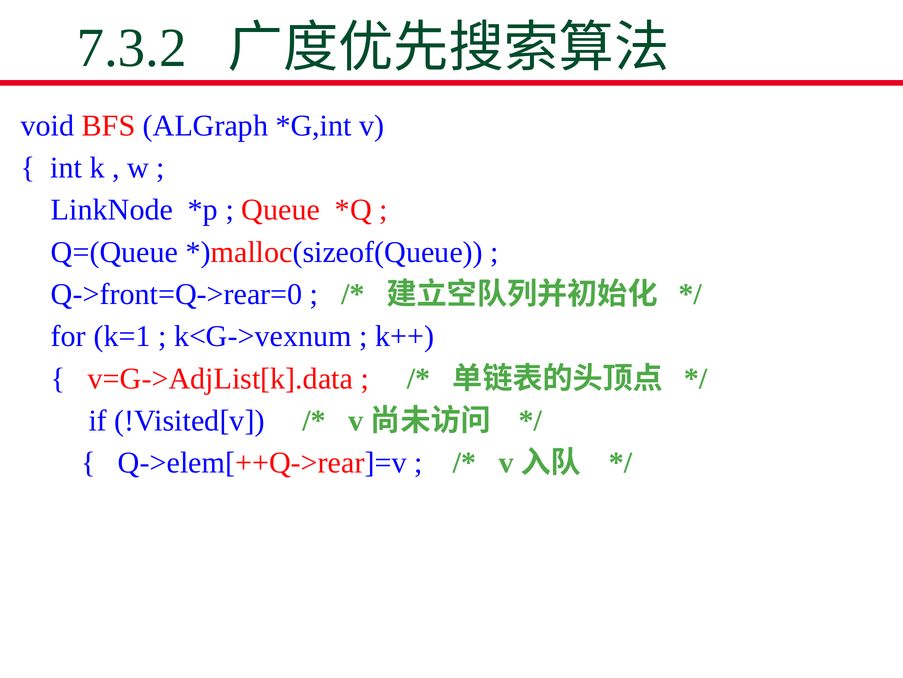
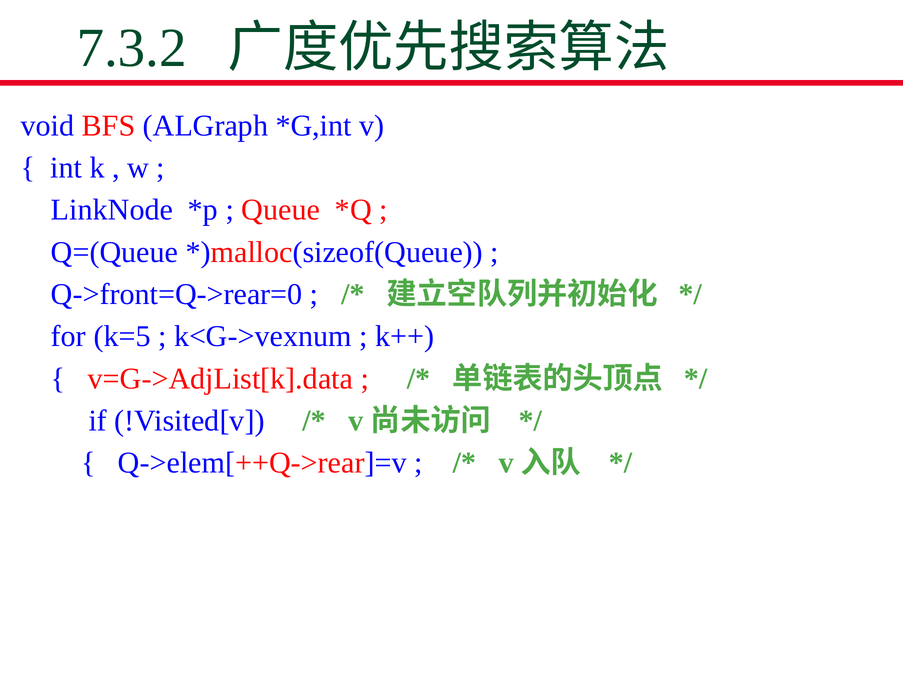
k=1: k=1 -> k=5
